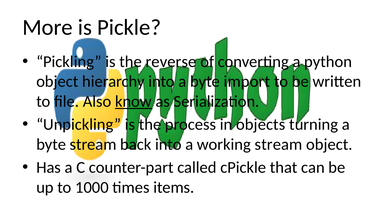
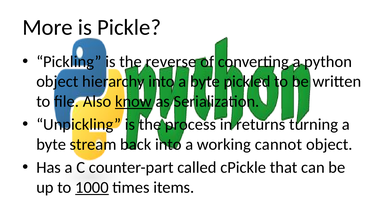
import: import -> pickled
objects: objects -> returns
working stream: stream -> cannot
1000 underline: none -> present
